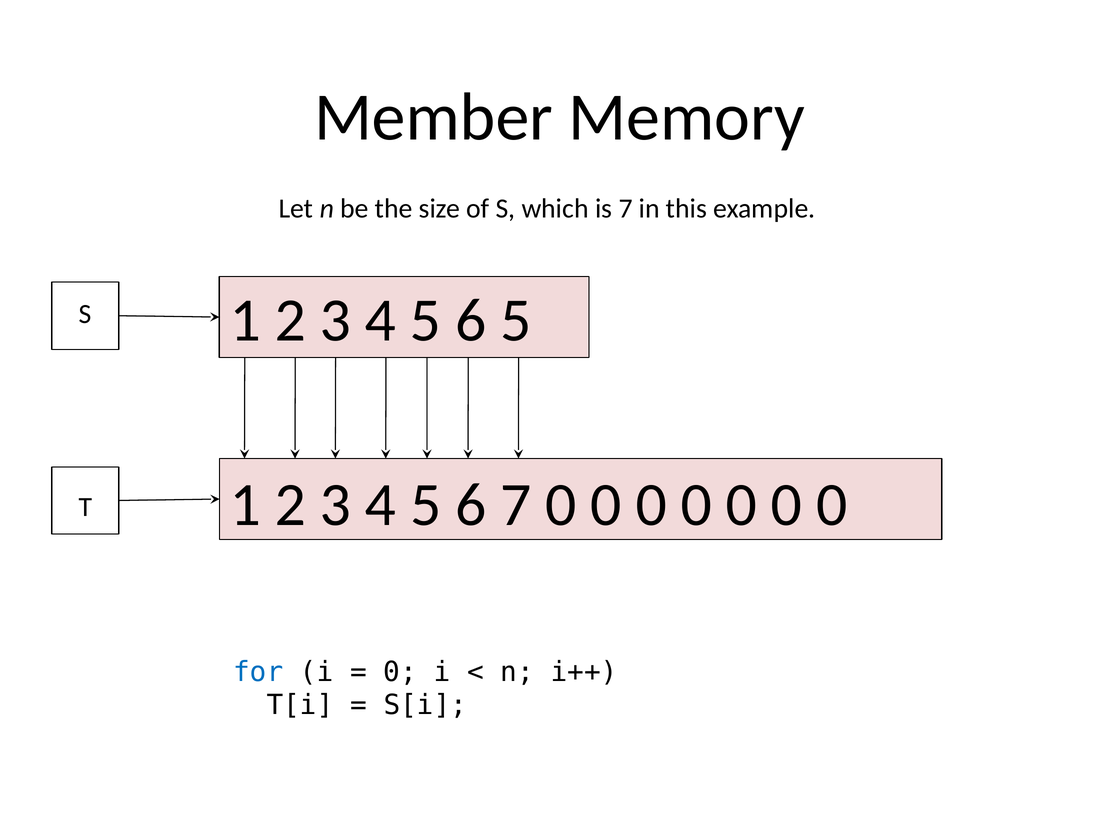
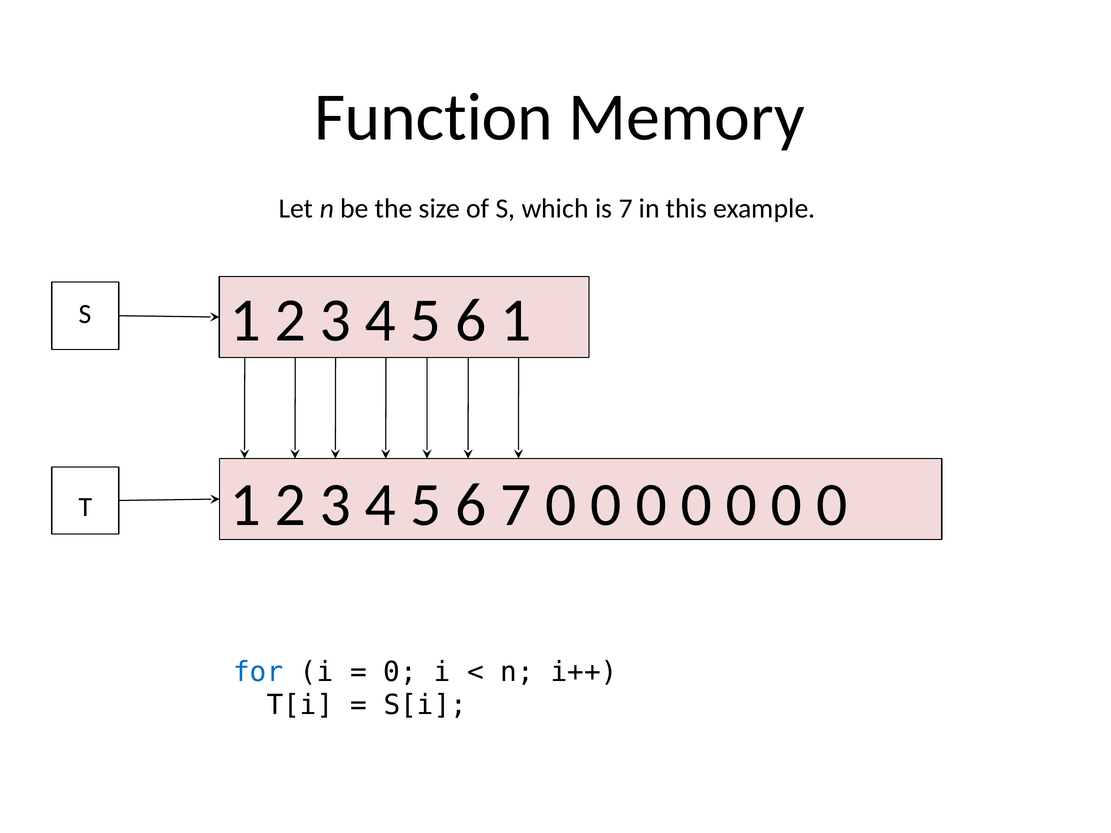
Member: Member -> Function
6 5: 5 -> 1
